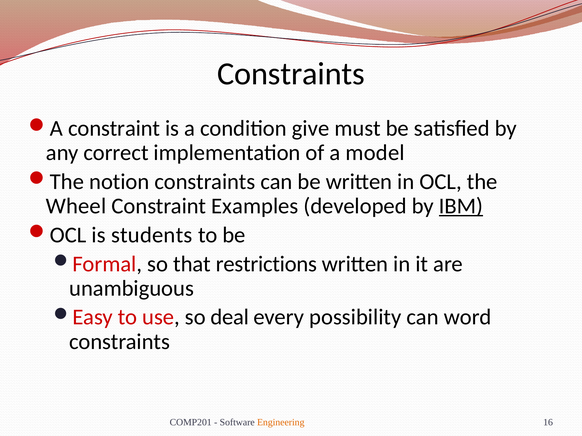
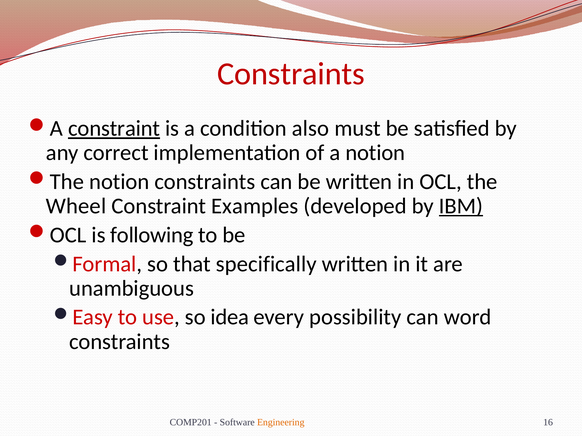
Constraints at (291, 74) colour: black -> red
constraint at (114, 129) underline: none -> present
give: give -> also
a model: model -> notion
students: students -> following
restrictions: restrictions -> specifically
deal: deal -> idea
